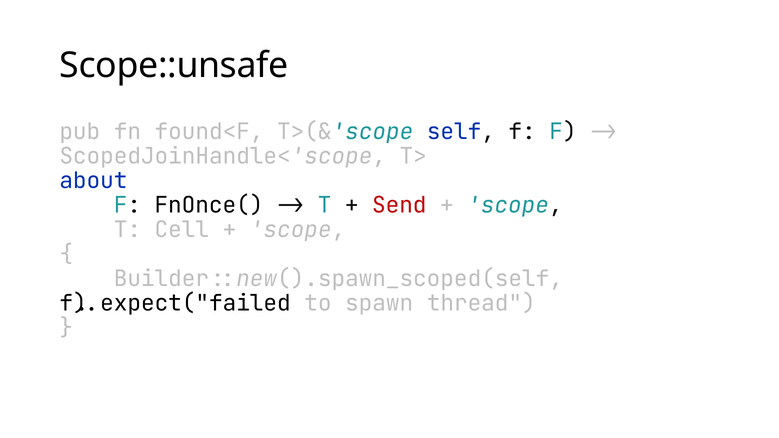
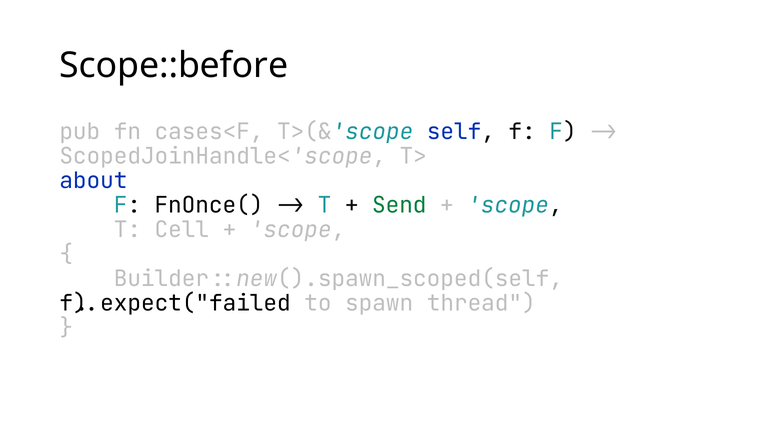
Scope::unsafe: Scope::unsafe -> Scope::before
found<F: found<F -> cases<F
Send colour: red -> green
